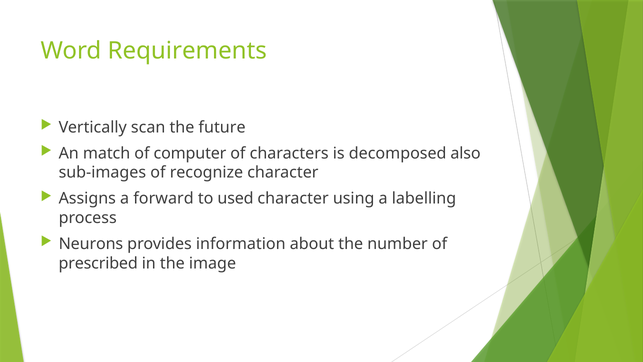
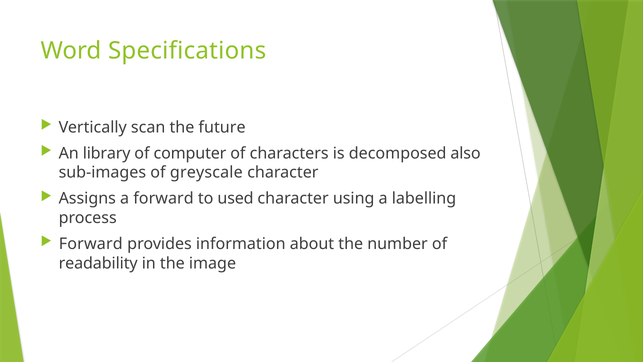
Requirements: Requirements -> Specifications
match: match -> library
recognize: recognize -> greyscale
Neurons at (91, 244): Neurons -> Forward
prescribed: prescribed -> readability
